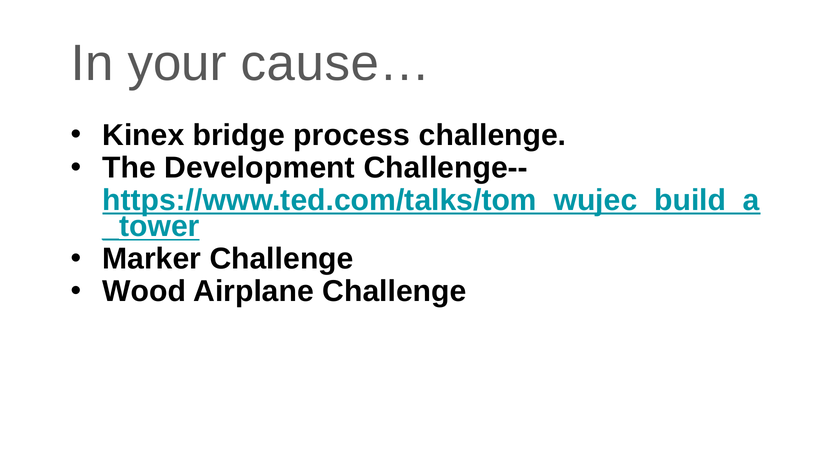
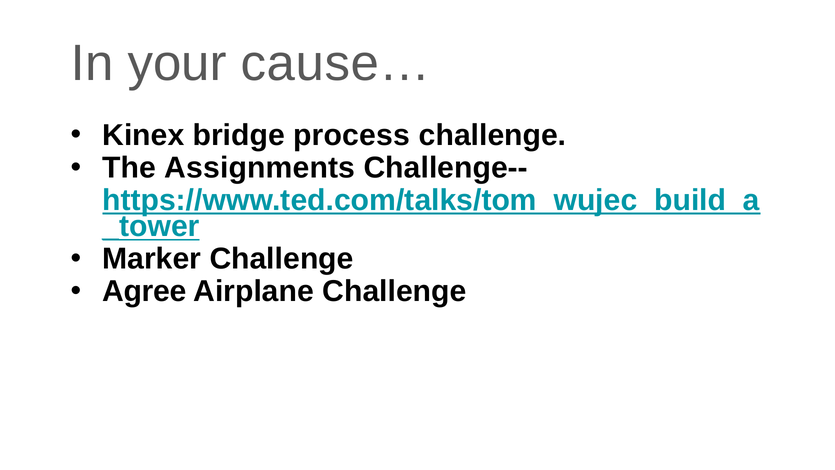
Development: Development -> Assignments
Wood: Wood -> Agree
